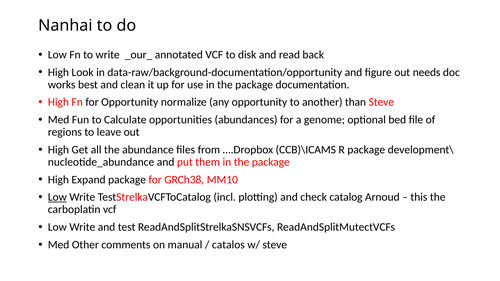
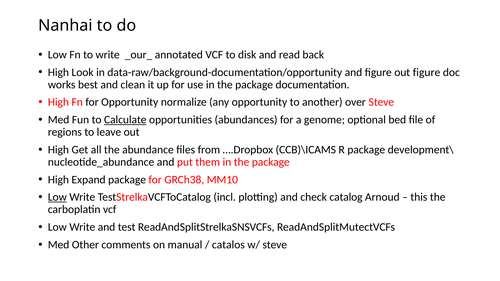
out needs: needs -> figure
than: than -> over
Calculate underline: none -> present
